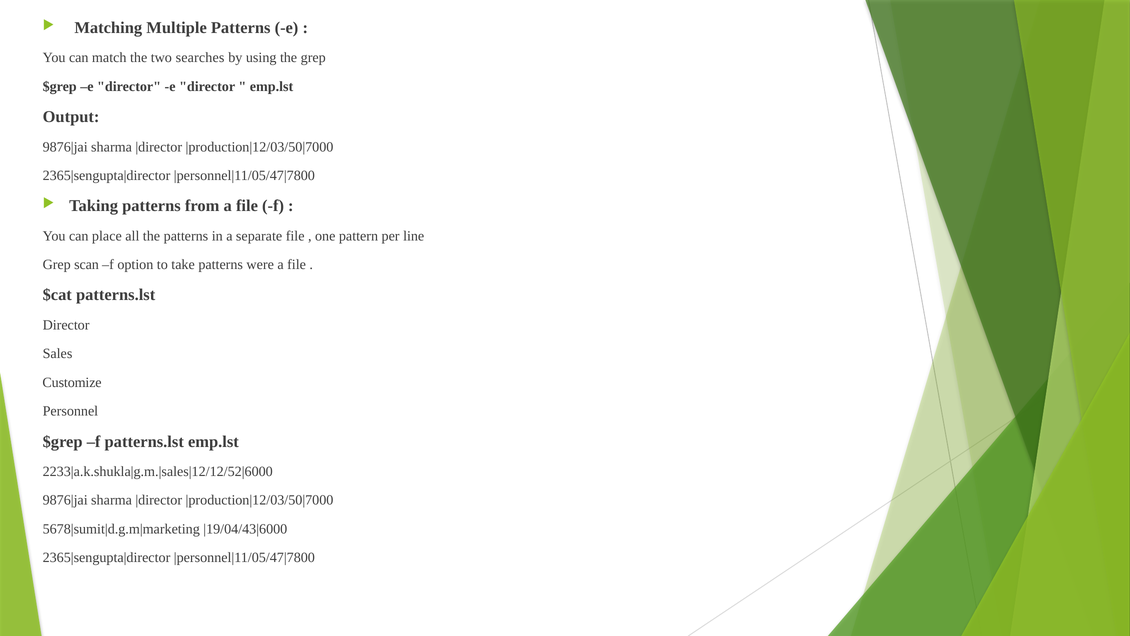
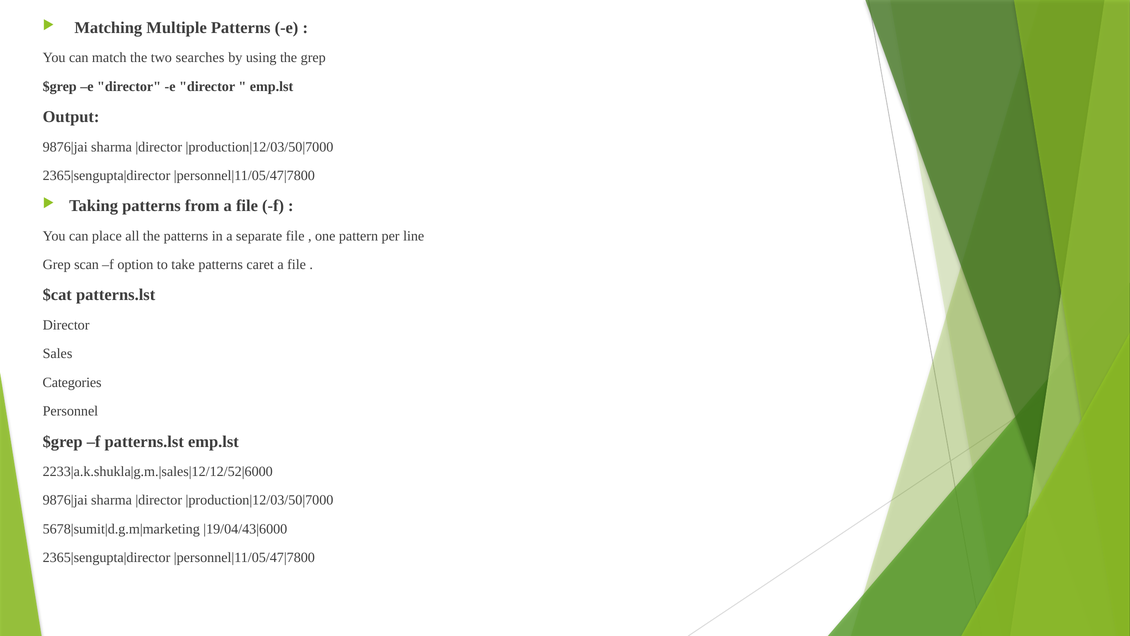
were: were -> caret
Customize: Customize -> Categories
